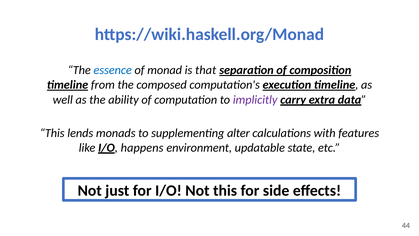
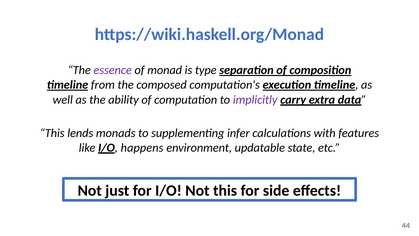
essence colour: blue -> purple
that: that -> type
alter: alter -> infer
